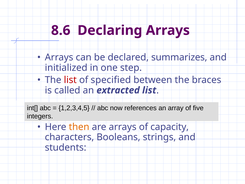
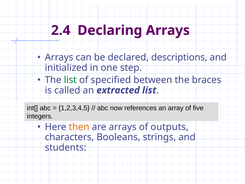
8.6: 8.6 -> 2.4
summarizes: summarizes -> descriptions
list at (70, 80) colour: red -> green
capacity: capacity -> outputs
